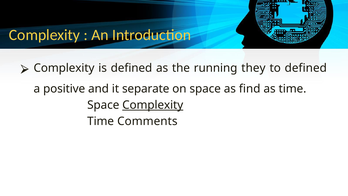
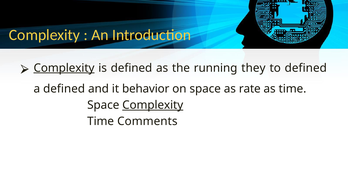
Complexity at (64, 68) underline: none -> present
a positive: positive -> defined
separate: separate -> behavior
find: find -> rate
